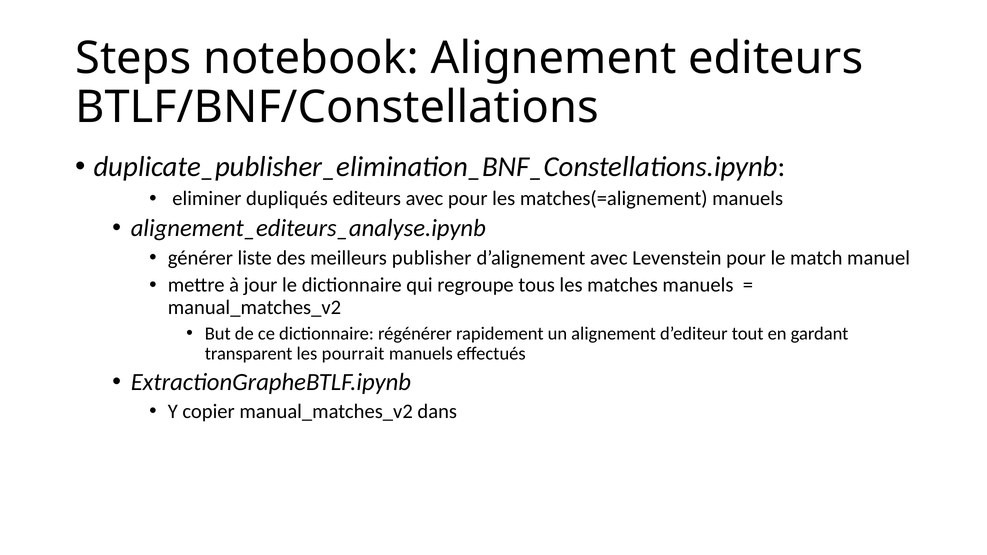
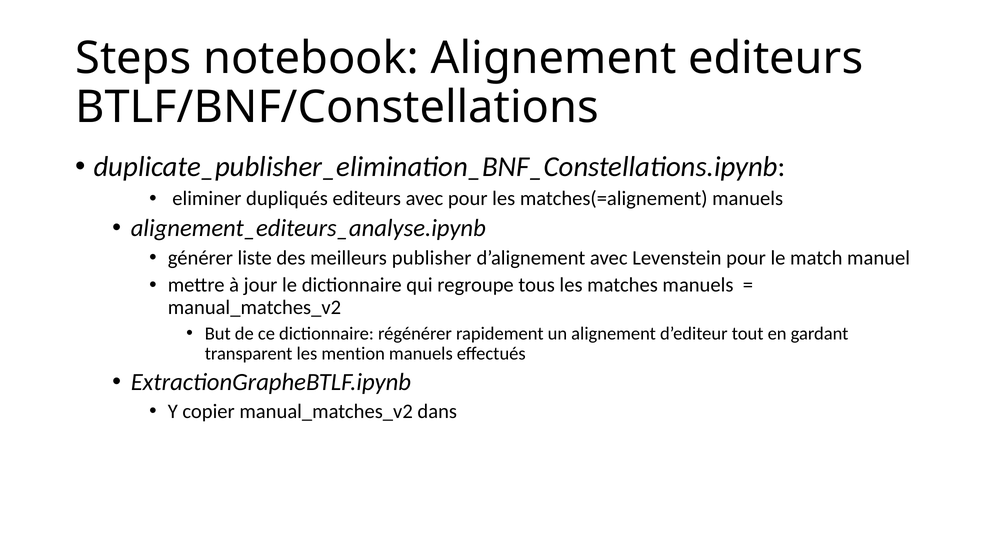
pourrait: pourrait -> mention
